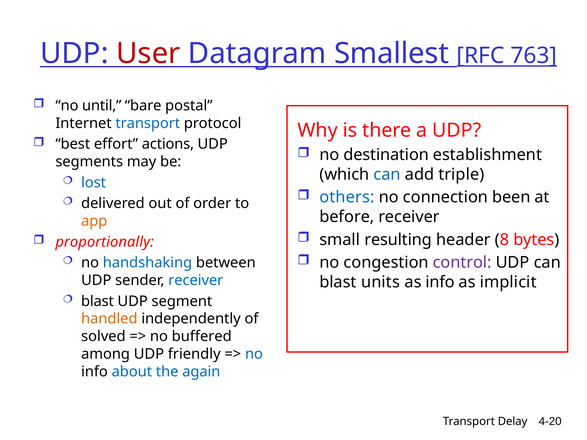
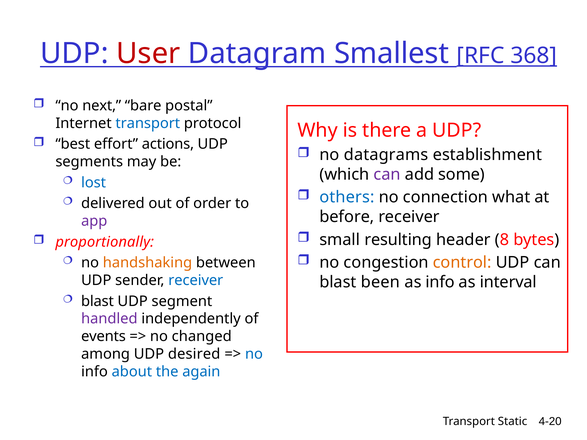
763: 763 -> 368
until: until -> next
destination: destination -> datagrams
can at (387, 175) colour: blue -> purple
triple: triple -> some
been: been -> what
app colour: orange -> purple
control colour: purple -> orange
handshaking colour: blue -> orange
units: units -> been
implicit: implicit -> interval
handled colour: orange -> purple
solved: solved -> events
buffered: buffered -> changed
friendly: friendly -> desired
Delay: Delay -> Static
